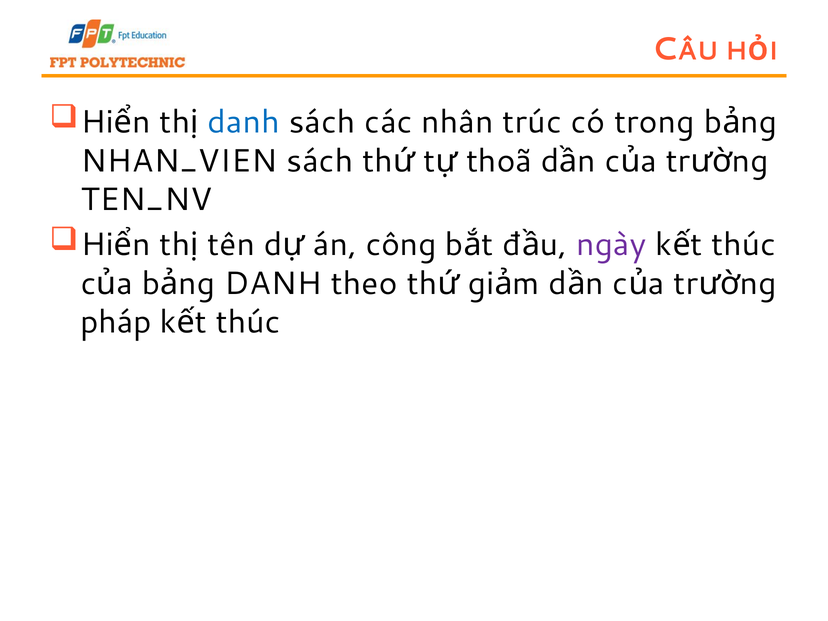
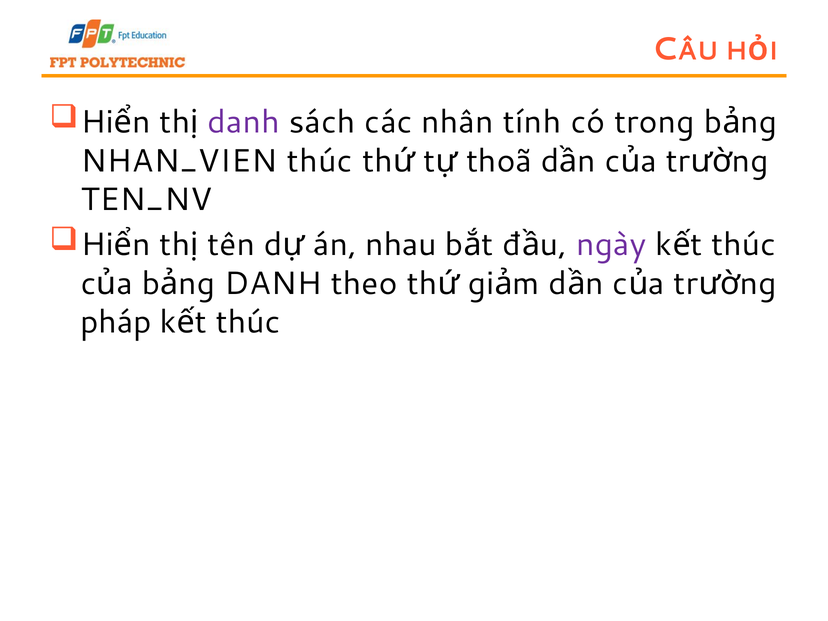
danh at (244, 122) colour: blue -> purple
trúc: trúc -> tính
NHAN_VIEN sách: sách -> thúc
công: công -> nhau
